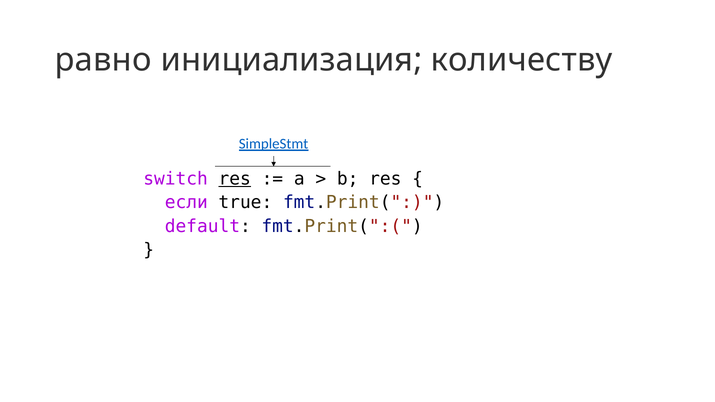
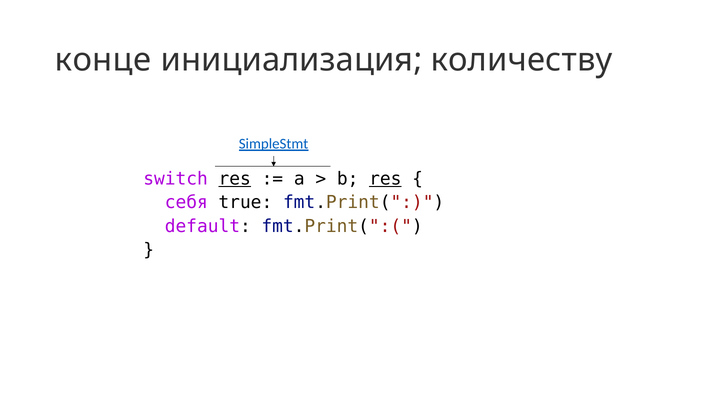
равно: равно -> конце
res at (385, 179) underline: none -> present
если: если -> себя
